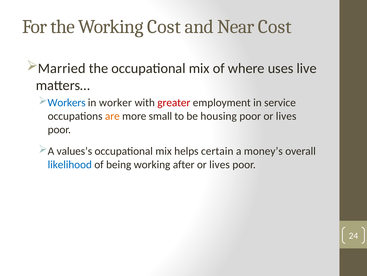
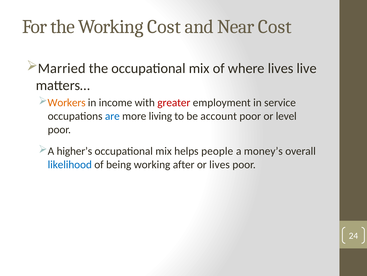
where uses: uses -> lives
Workers colour: blue -> orange
worker: worker -> income
are colour: orange -> blue
small: small -> living
housing: housing -> account
poor or lives: lives -> level
values’s: values’s -> higher’s
certain: certain -> people
